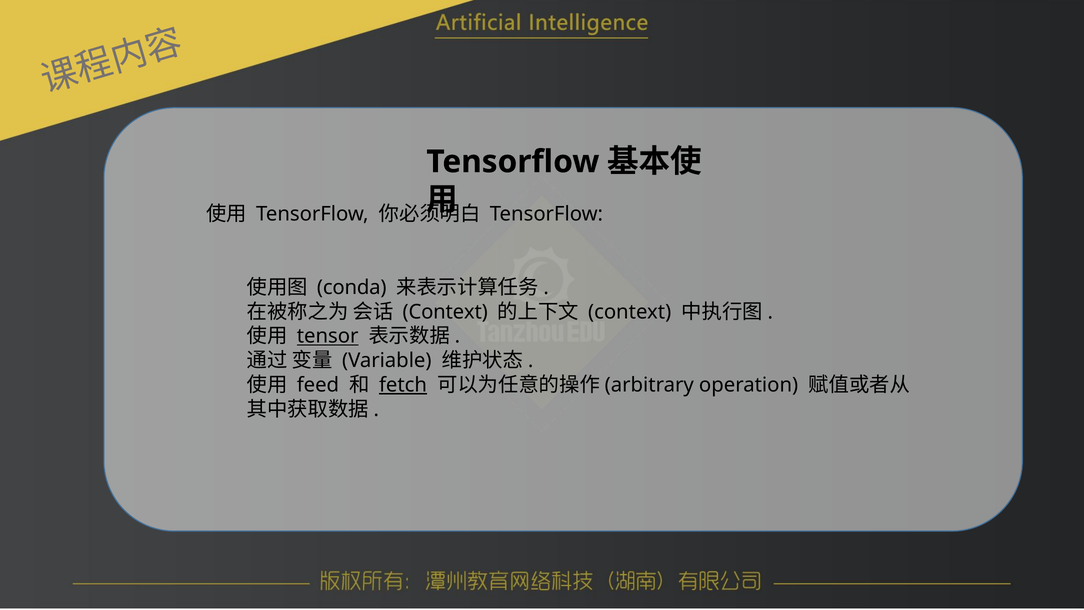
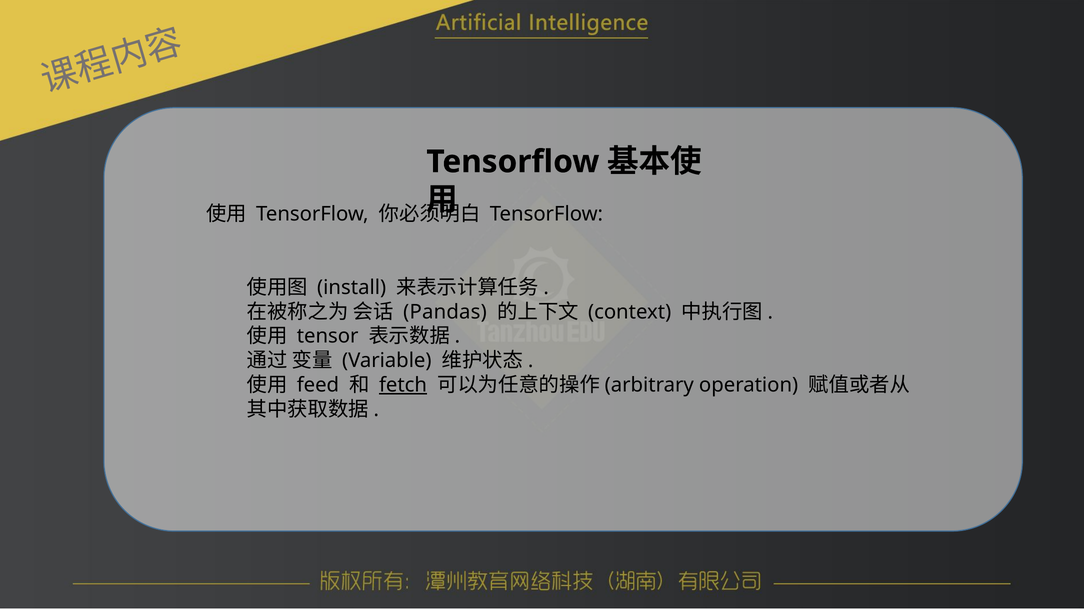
conda: conda -> install
Context at (445, 312): Context -> Pandas
tensor underline: present -> none
